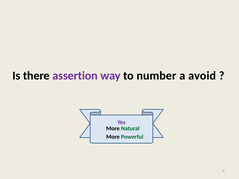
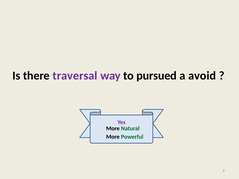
assertion: assertion -> traversal
number: number -> pursued
